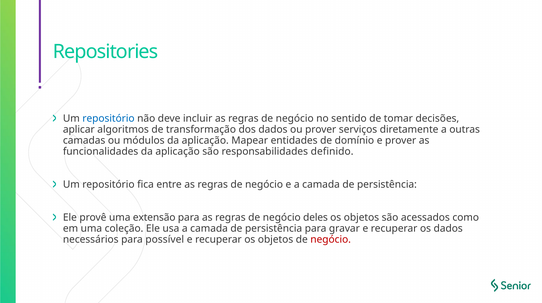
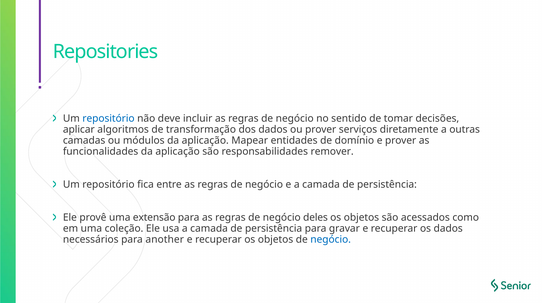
definido: definido -> remover
possível: possível -> another
negócio at (331, 239) colour: red -> blue
